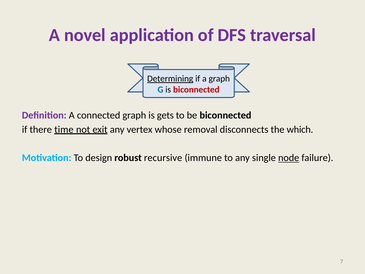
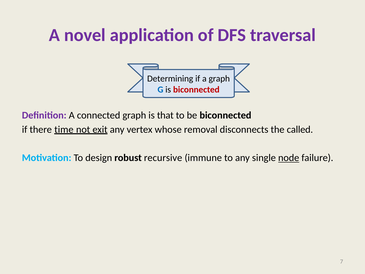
Determining underline: present -> none
gets: gets -> that
which: which -> called
